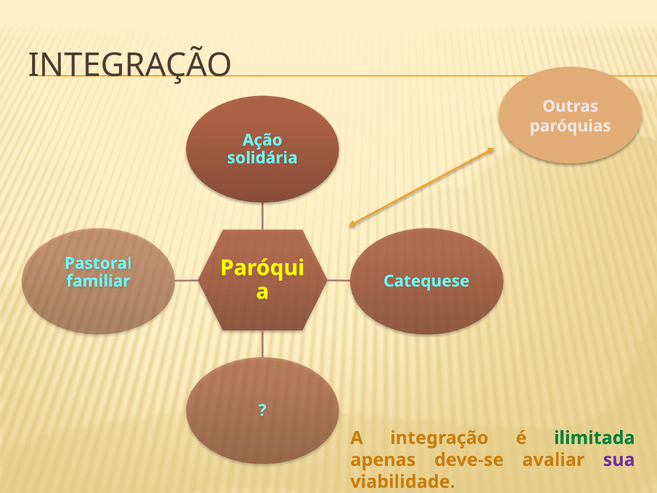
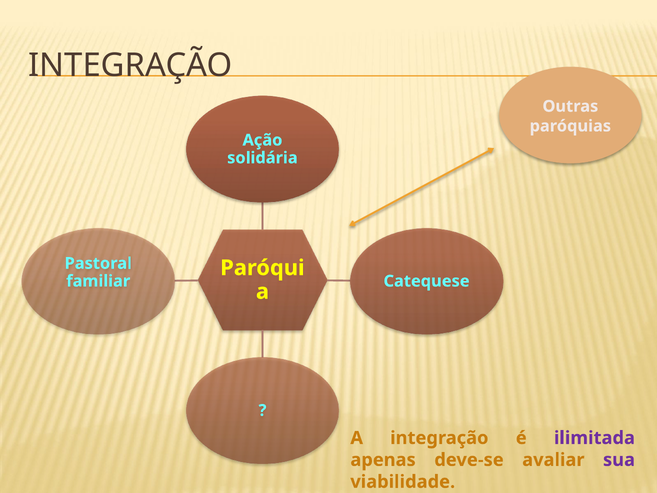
ilimitada colour: green -> purple
